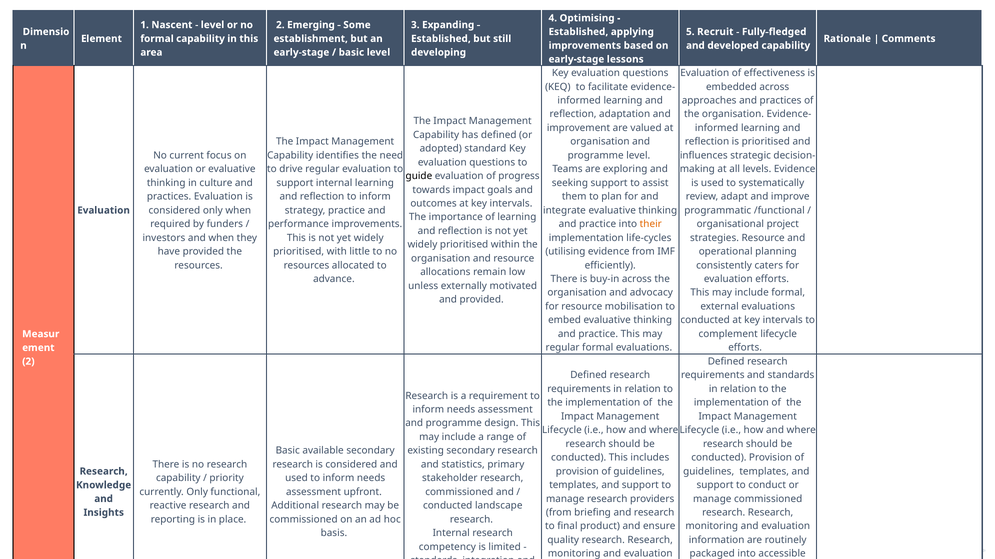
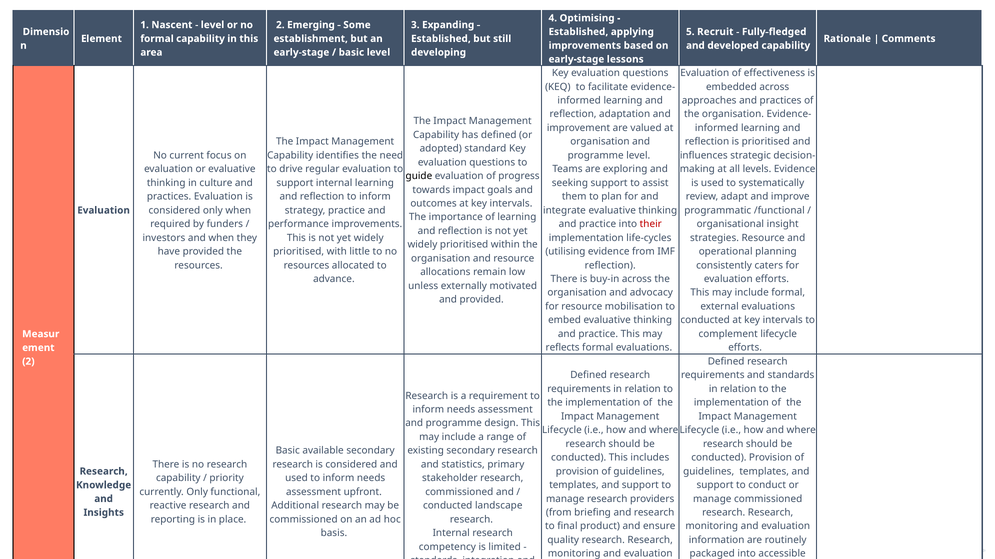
their colour: orange -> red
project: project -> insight
efficiently at (610, 266): efficiently -> reflection
regular at (563, 348): regular -> reflects
